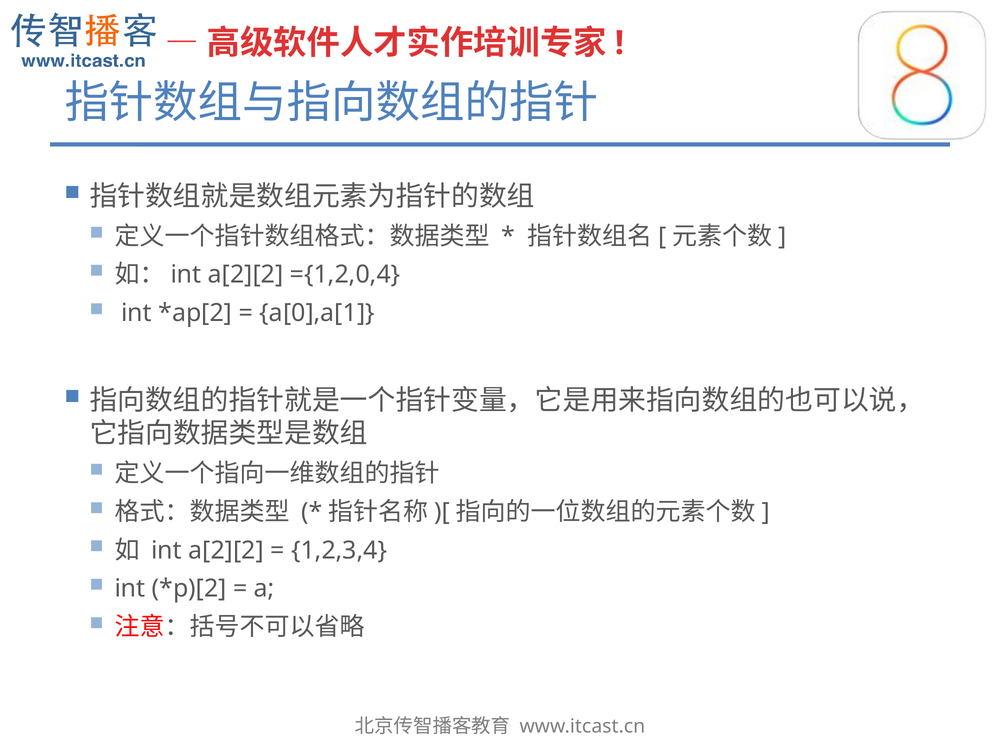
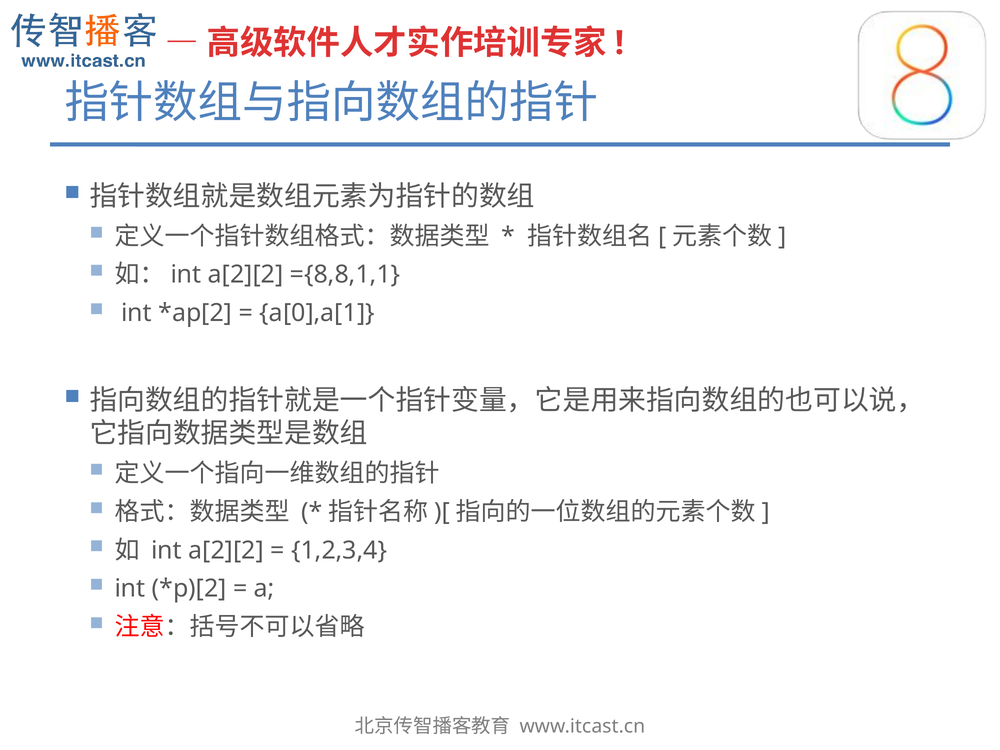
={1,2,0,4: ={1,2,0,4 -> ={8,8,1,1
